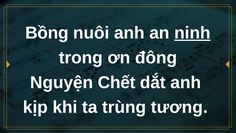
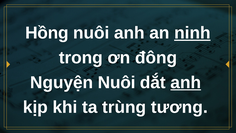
Bồng: Bồng -> Hồng
Nguyện Chết: Chết -> Nuôi
anh at (186, 82) underline: none -> present
